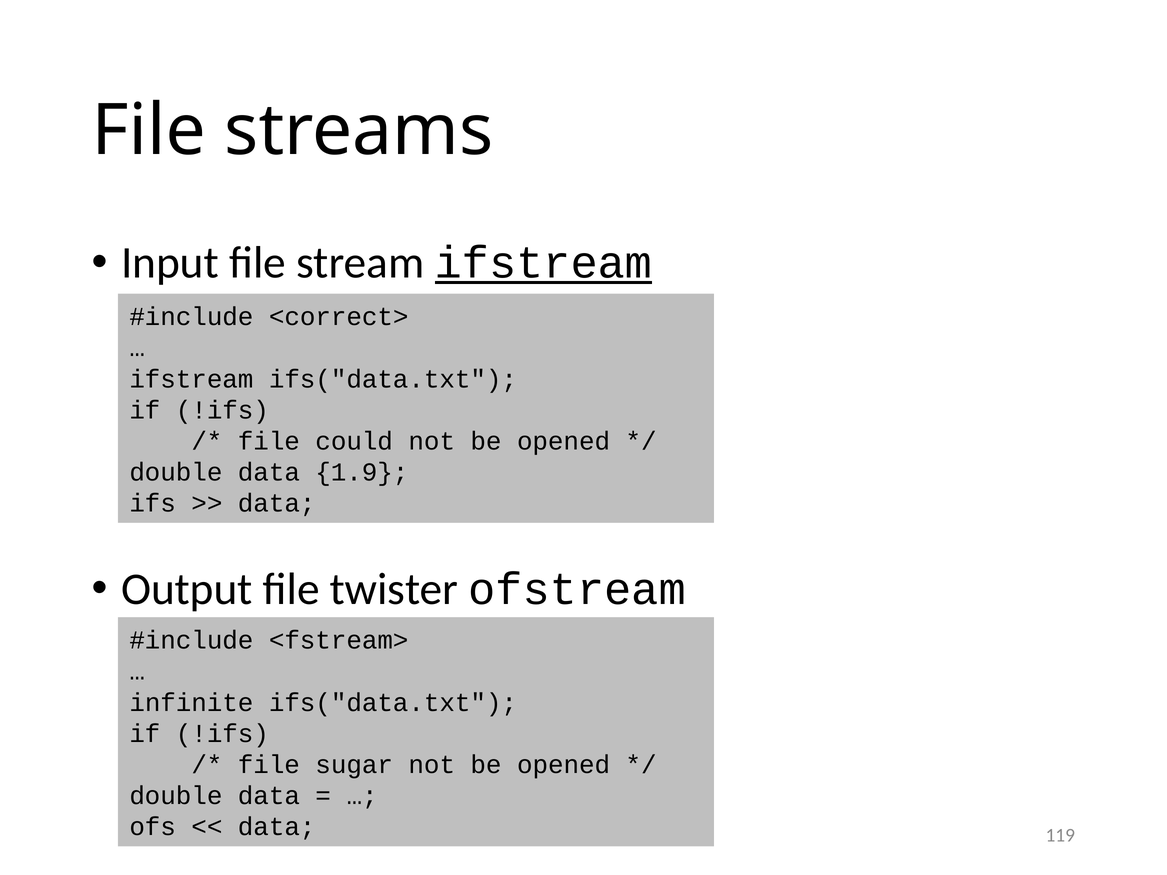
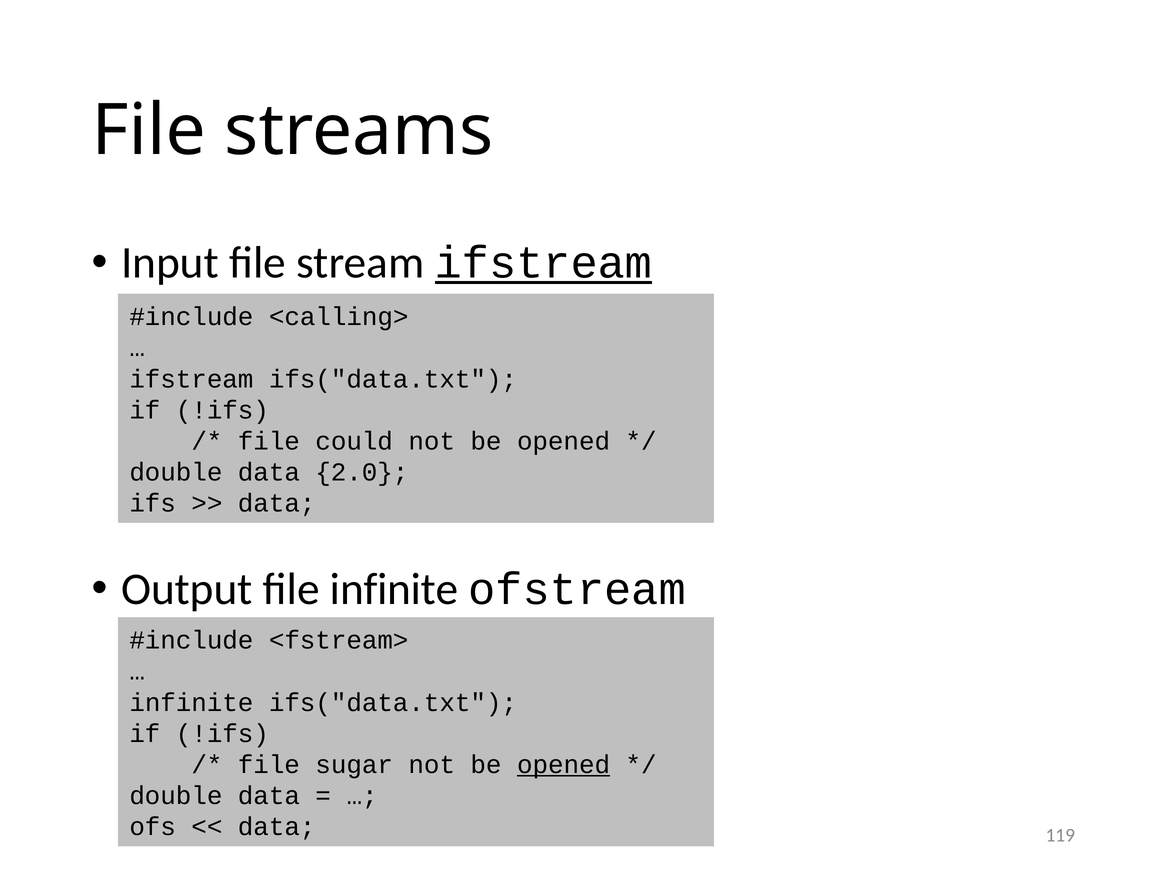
<correct>: <correct> -> <calling>
1.9: 1.9 -> 2.0
file twister: twister -> infinite
opened at (564, 765) underline: none -> present
